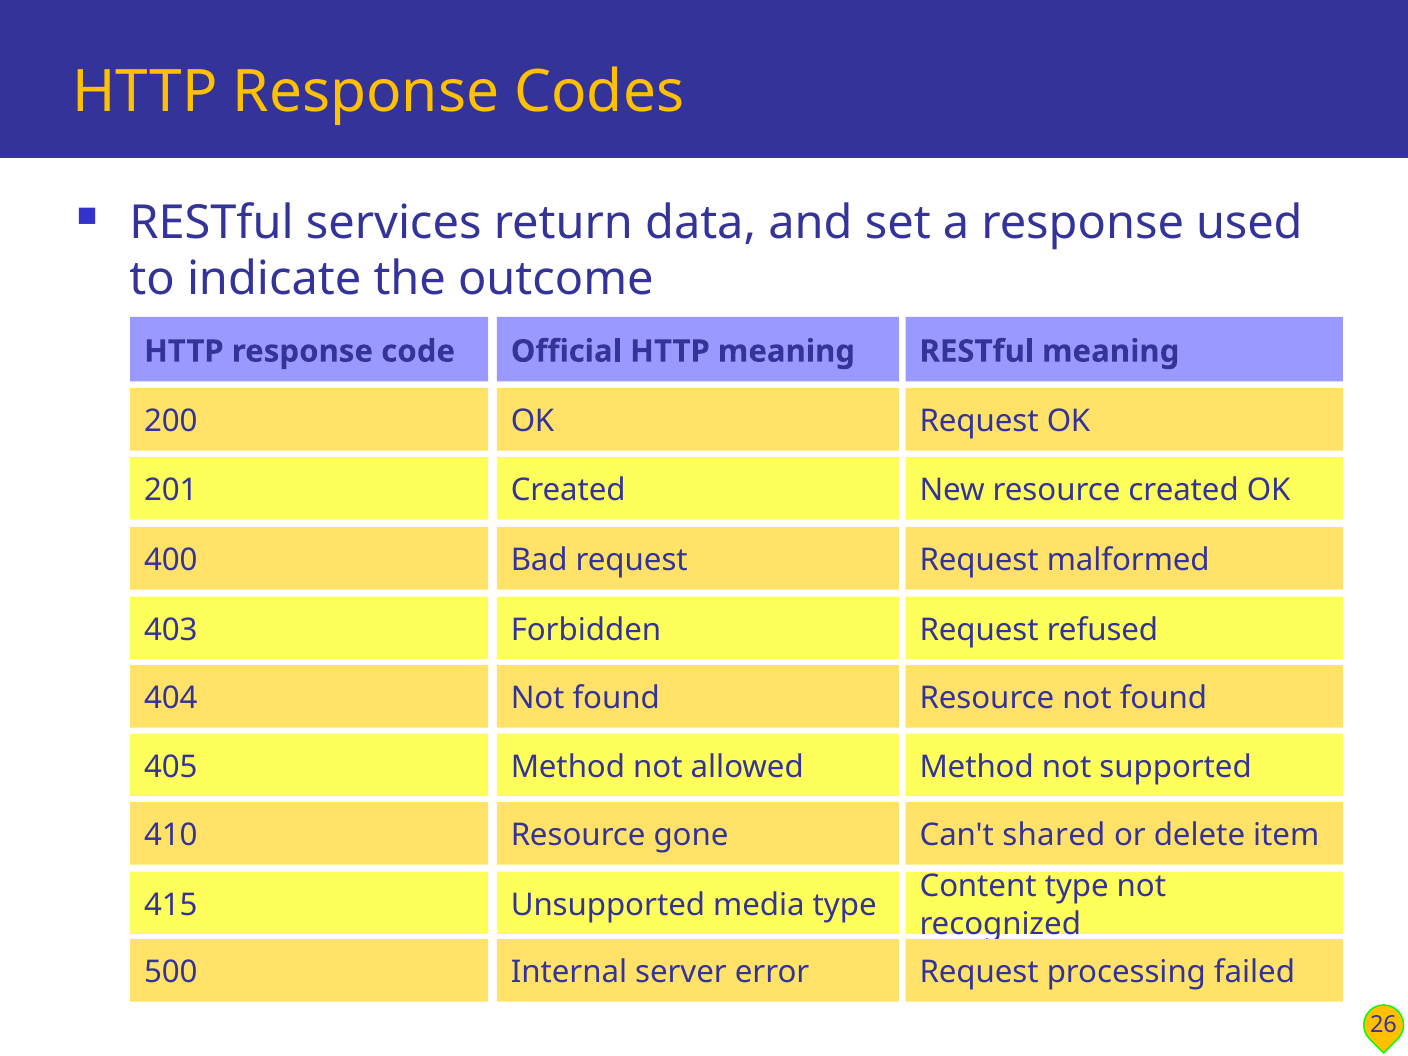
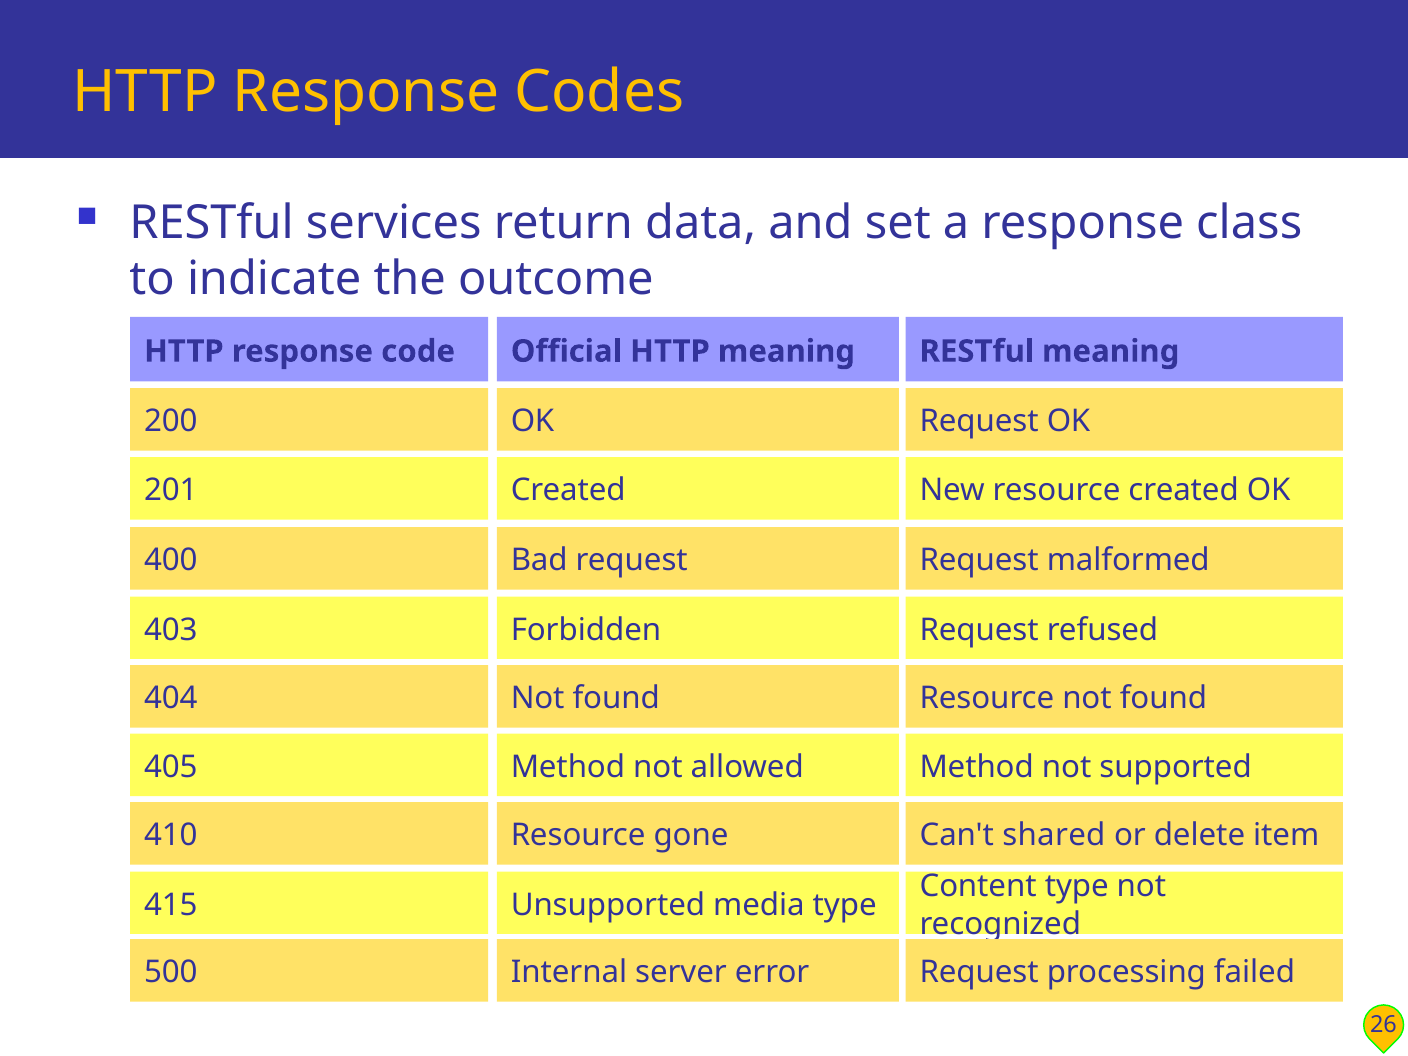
used: used -> class
